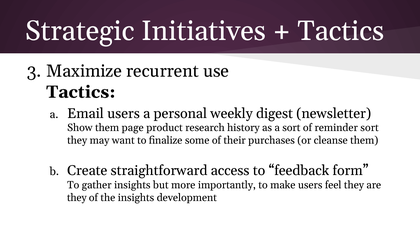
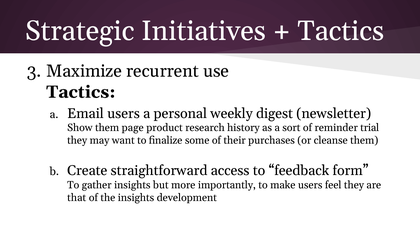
reminder sort: sort -> trial
they at (77, 198): they -> that
